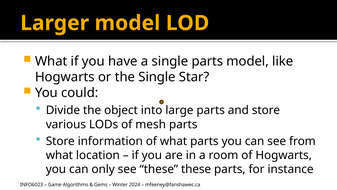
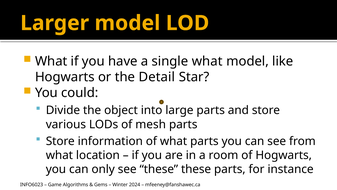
single parts: parts -> what
the Single: Single -> Detail
